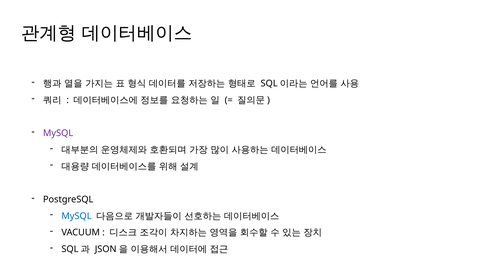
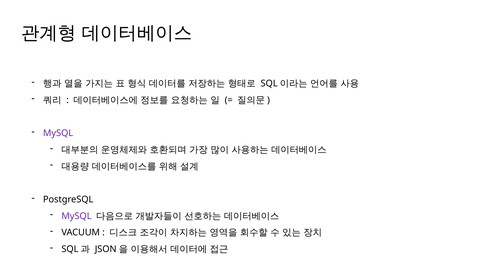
MySQL at (77, 216) colour: blue -> purple
